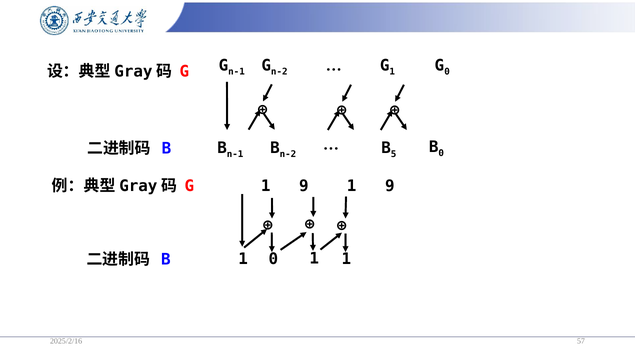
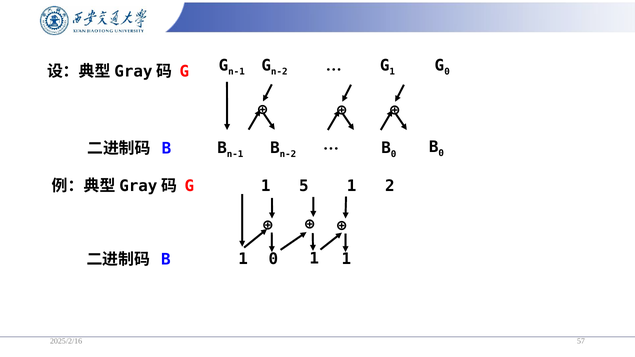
5 at (394, 154): 5 -> 0
G 1 9: 9 -> 5
9 at (390, 186): 9 -> 2
